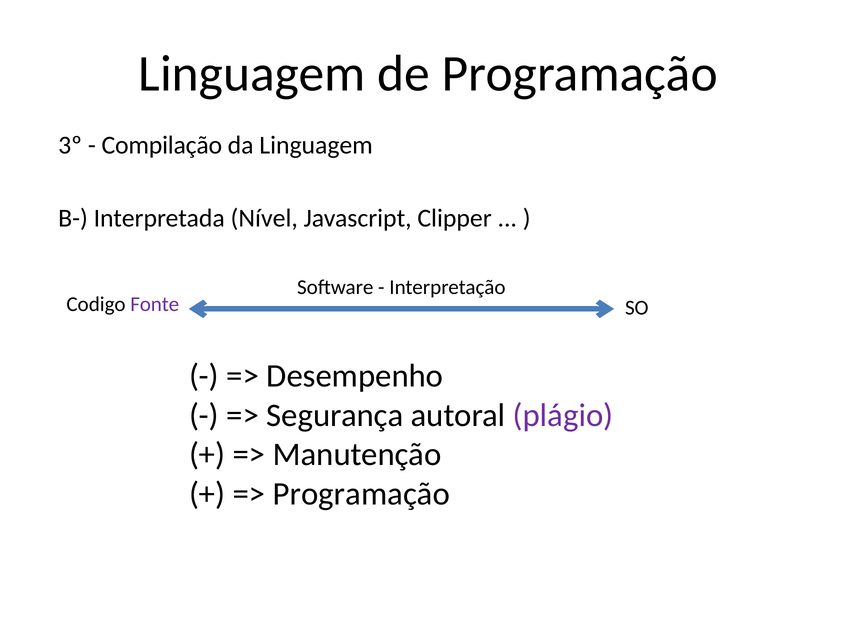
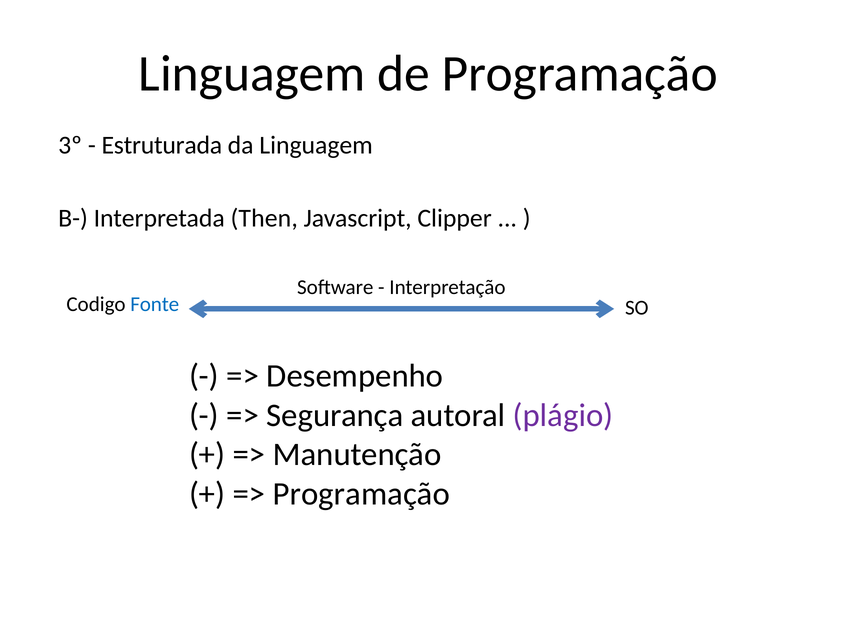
Compilação: Compilação -> Estruturada
Nível: Nível -> Then
Fonte colour: purple -> blue
